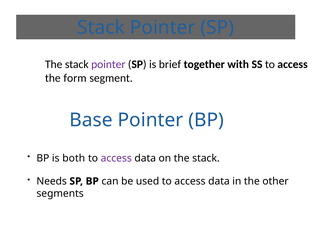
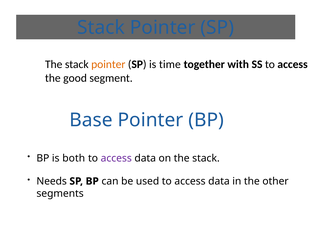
pointer at (108, 64) colour: purple -> orange
brief: brief -> time
form: form -> good
